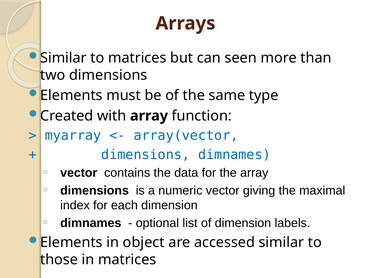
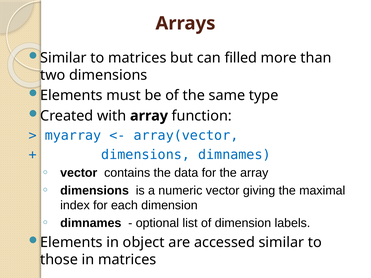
seen: seen -> filled
